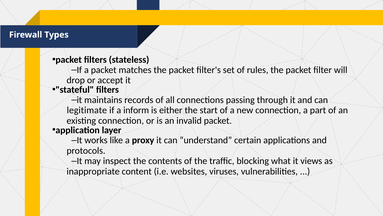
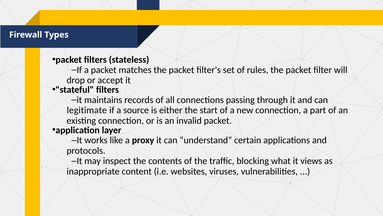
inform: inform -> source
